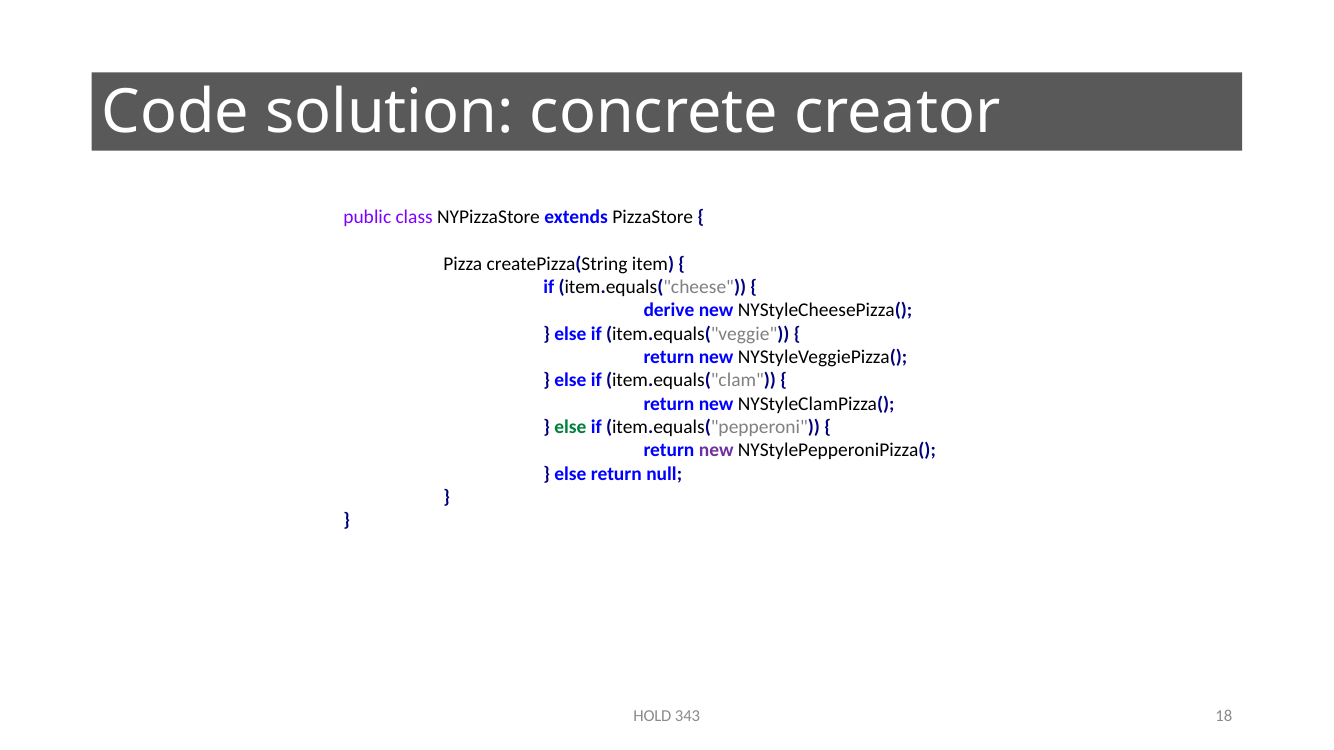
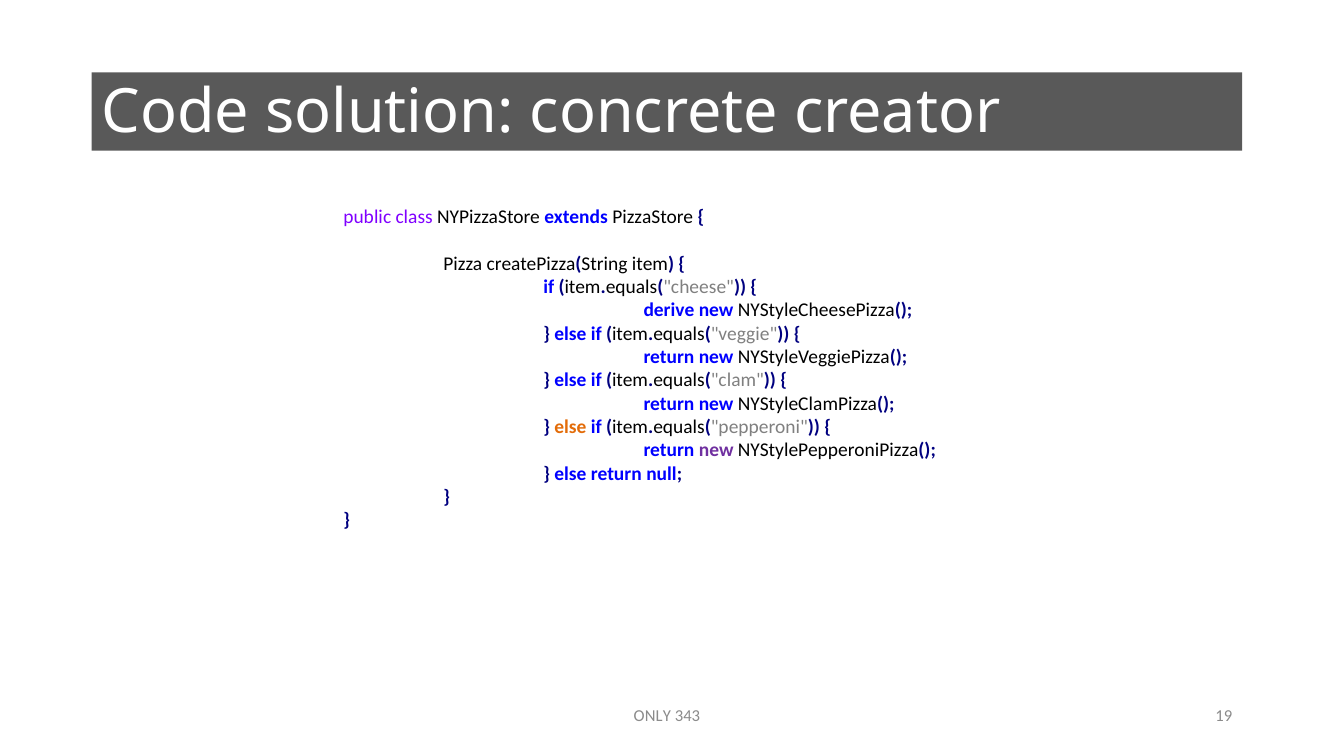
else at (570, 427) colour: green -> orange
HOLD: HOLD -> ONLY
18: 18 -> 19
